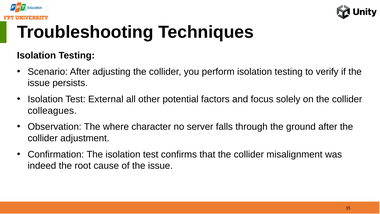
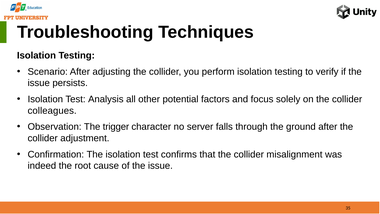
External: External -> Analysis
where: where -> trigger
